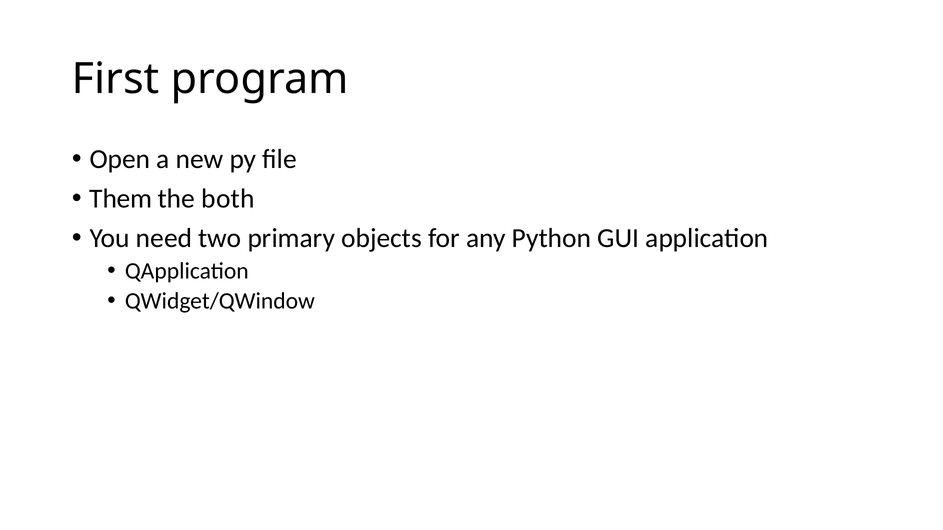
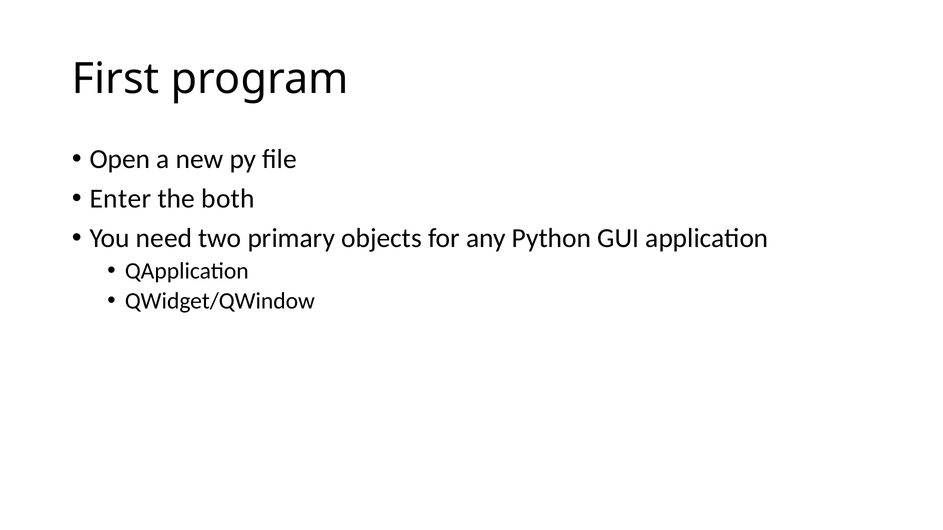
Them: Them -> Enter
